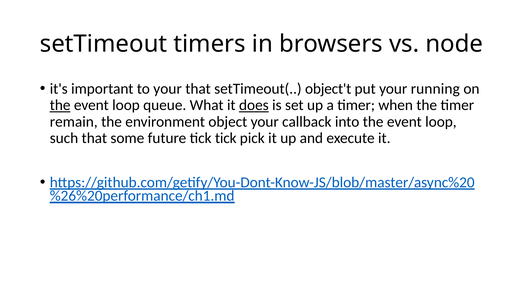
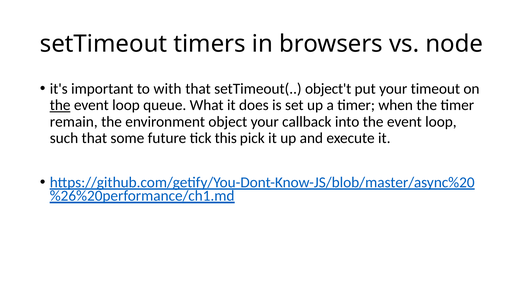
to your: your -> with
running: running -> timeout
does underline: present -> none
tick tick: tick -> this
